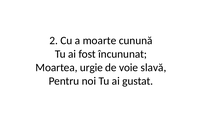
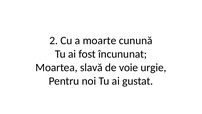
urgie: urgie -> slavă
slavă: slavă -> urgie
